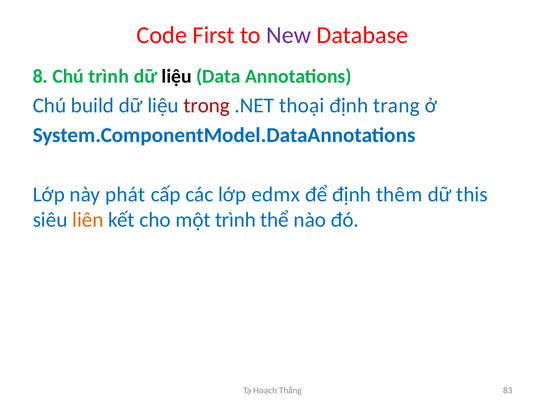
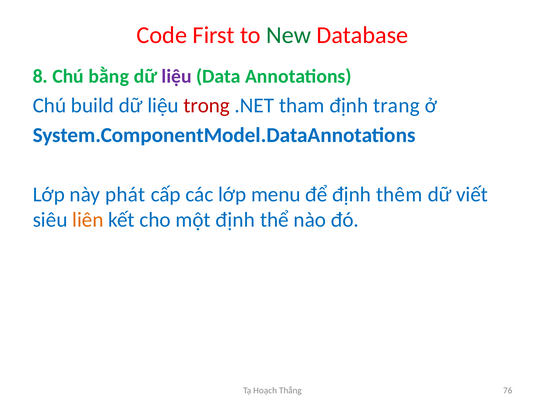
New colour: purple -> green
Chú trình: trình -> bằng
liệu at (177, 76) colour: black -> purple
thoại: thoại -> tham
edmx: edmx -> menu
this: this -> viết
một trình: trình -> định
83: 83 -> 76
